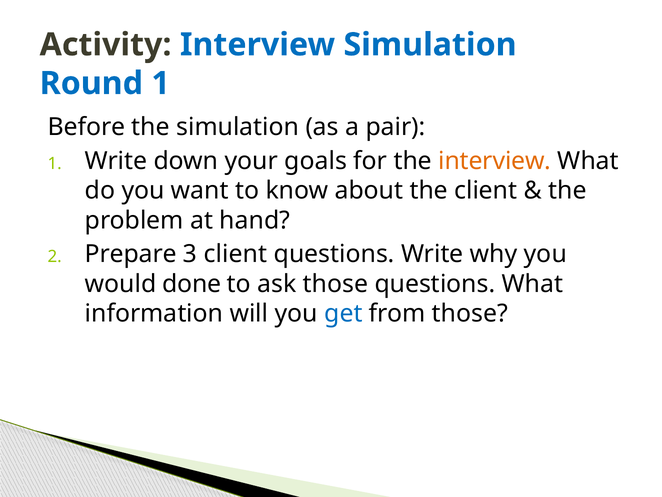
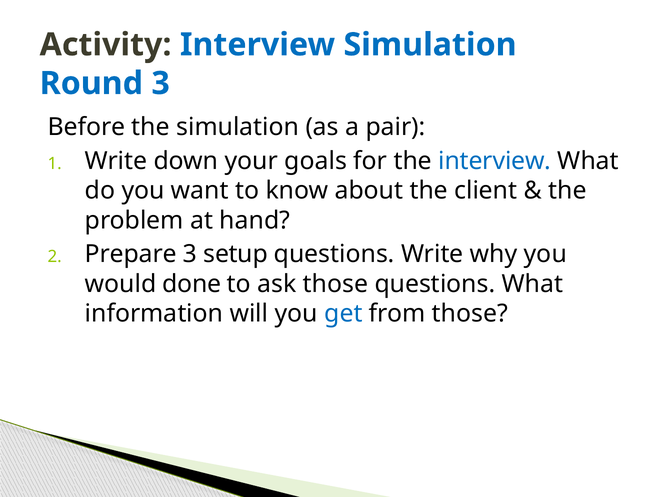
Round 1: 1 -> 3
interview at (495, 161) colour: orange -> blue
3 client: client -> setup
